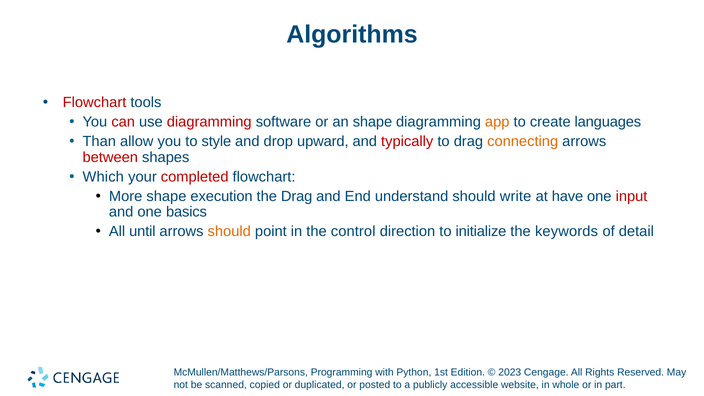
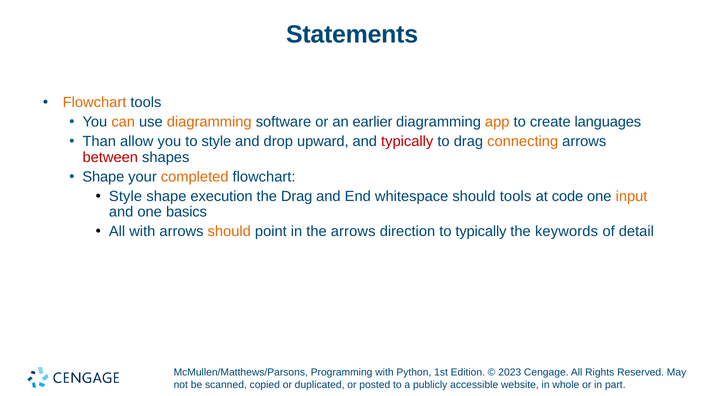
Algorithms: Algorithms -> Statements
Flowchart at (95, 102) colour: red -> orange
can colour: red -> orange
diagramming at (209, 122) colour: red -> orange
an shape: shape -> earlier
Which at (103, 177): Which -> Shape
completed colour: red -> orange
More at (126, 196): More -> Style
understand: understand -> whitespace
should write: write -> tools
have: have -> code
input colour: red -> orange
All until: until -> with
the control: control -> arrows
to initialize: initialize -> typically
